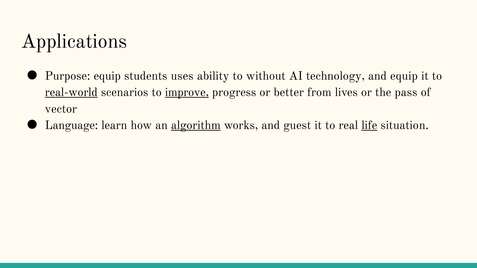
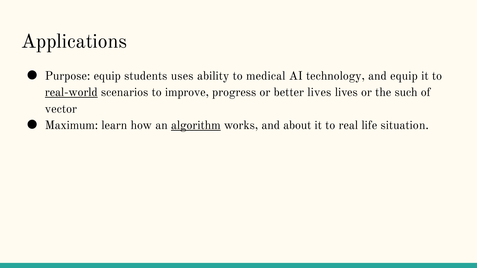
without: without -> medical
improve underline: present -> none
better from: from -> lives
pass: pass -> such
Language: Language -> Maximum
guest: guest -> about
life underline: present -> none
